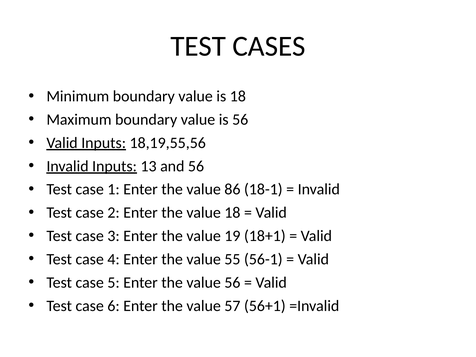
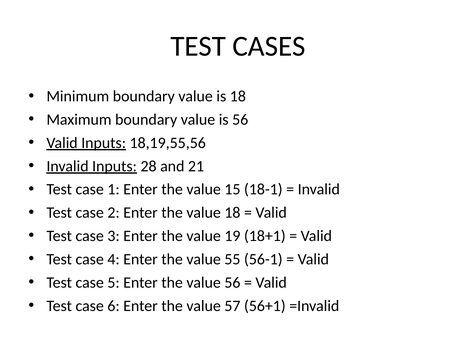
13: 13 -> 28
and 56: 56 -> 21
86: 86 -> 15
